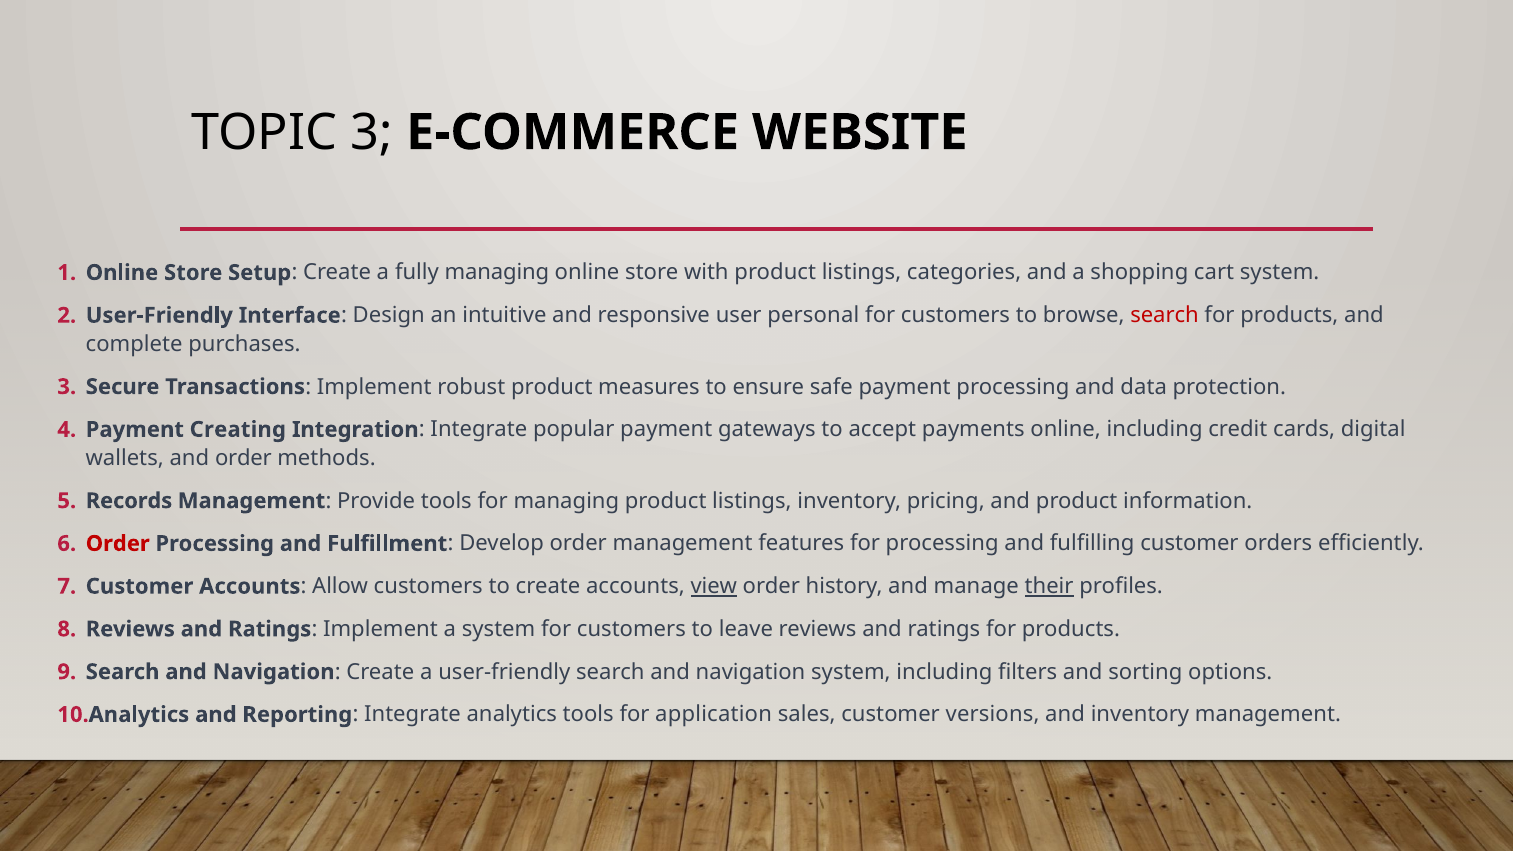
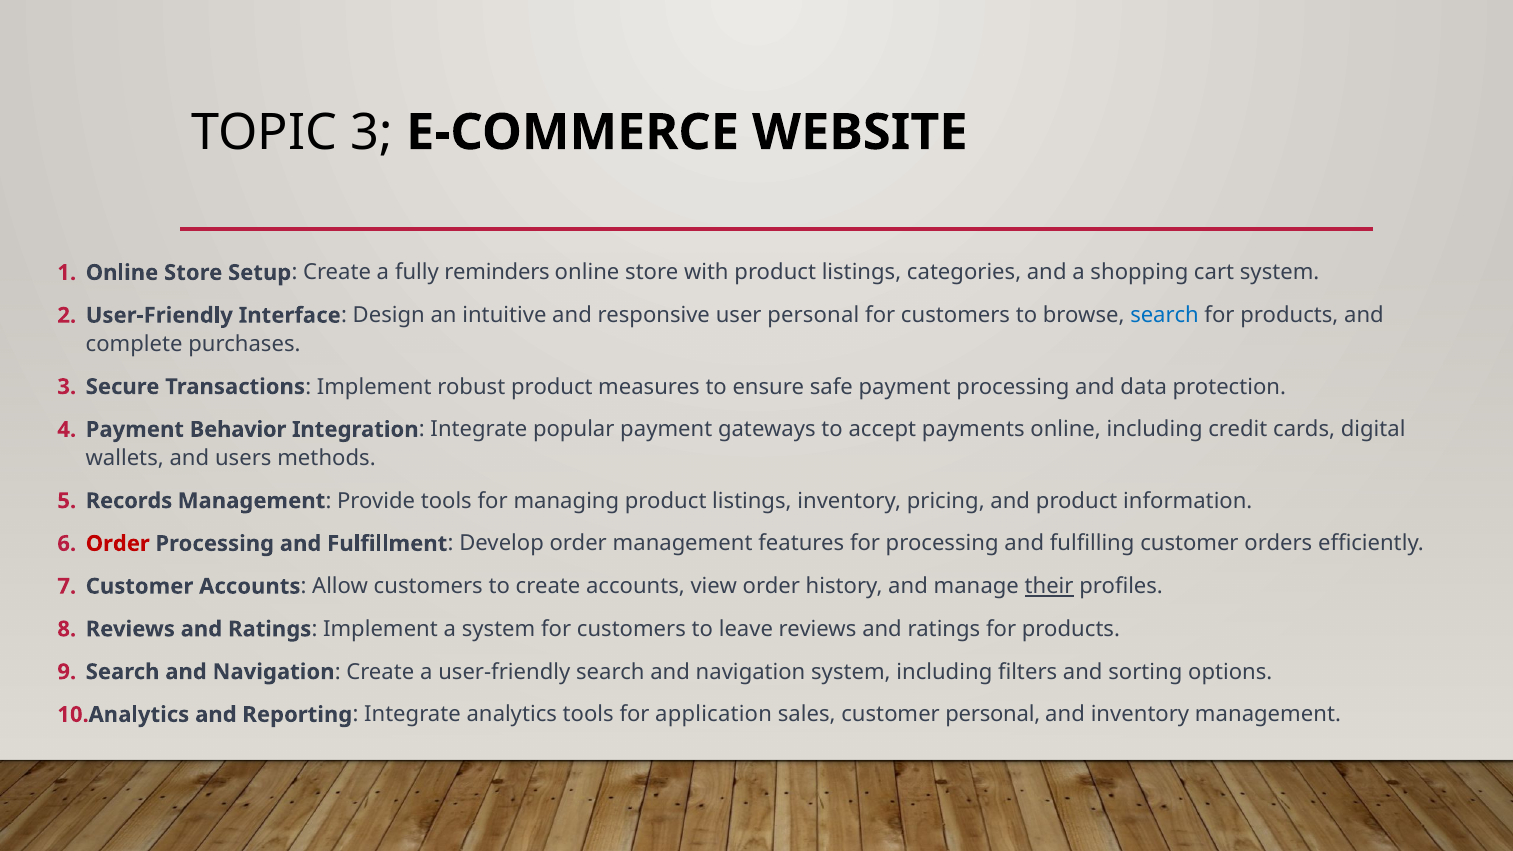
fully managing: managing -> reminders
search at (1165, 315) colour: red -> blue
Creating: Creating -> Behavior
and order: order -> users
view underline: present -> none
customer versions: versions -> personal
